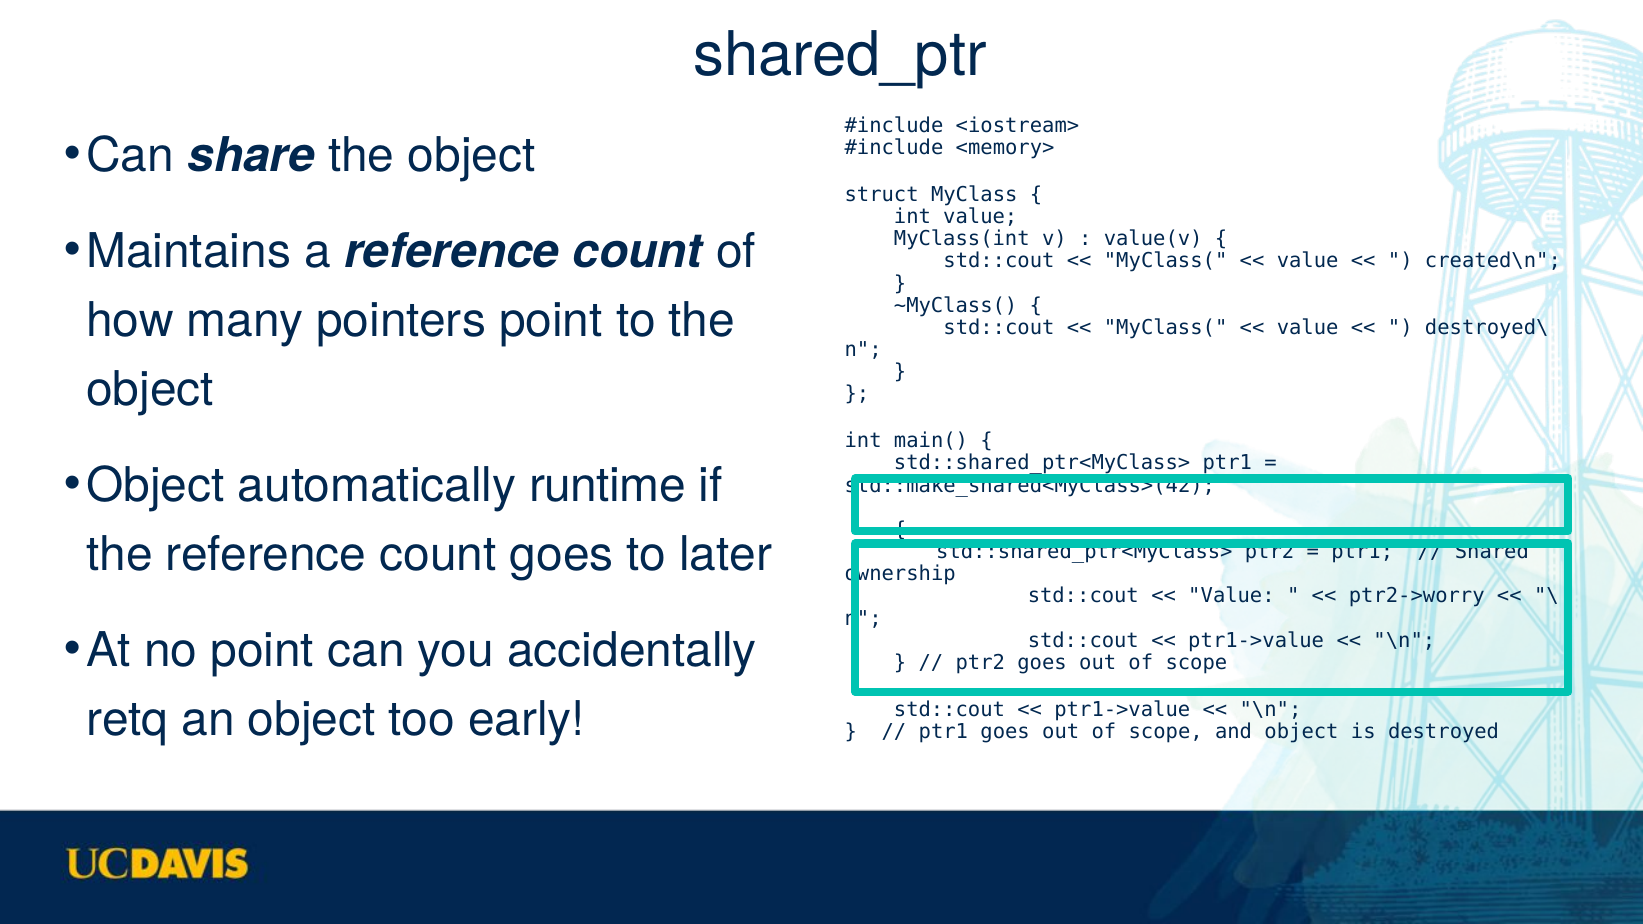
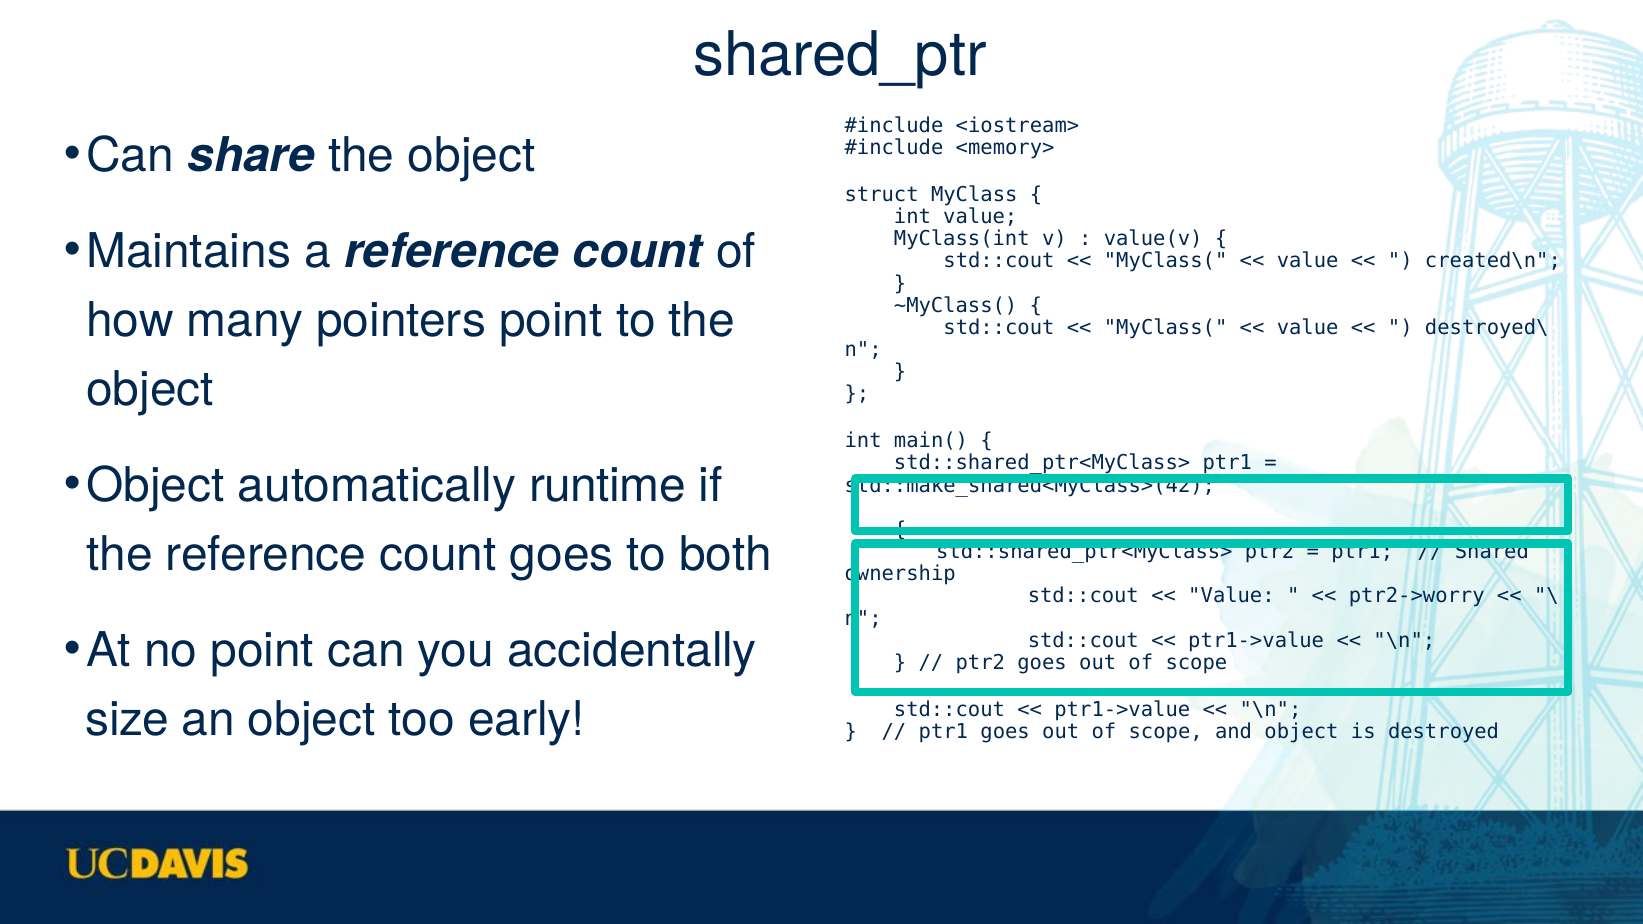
later: later -> both
retq: retq -> size
